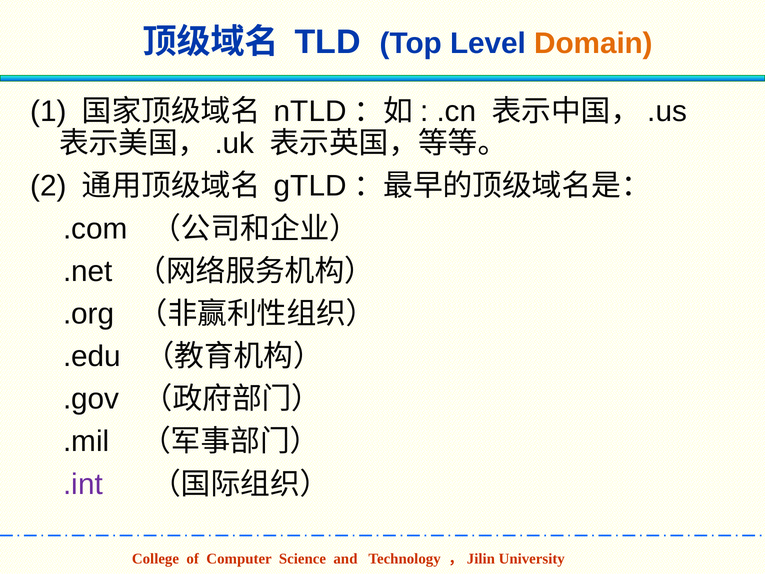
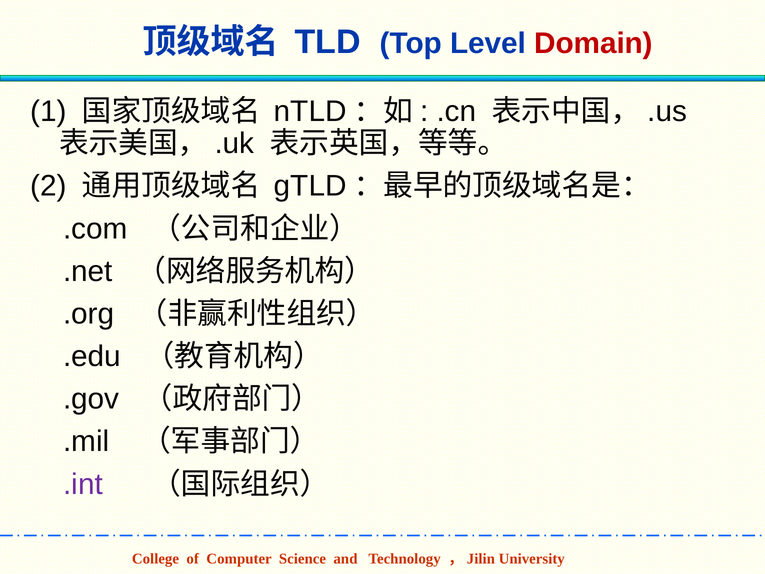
Domain colour: orange -> red
